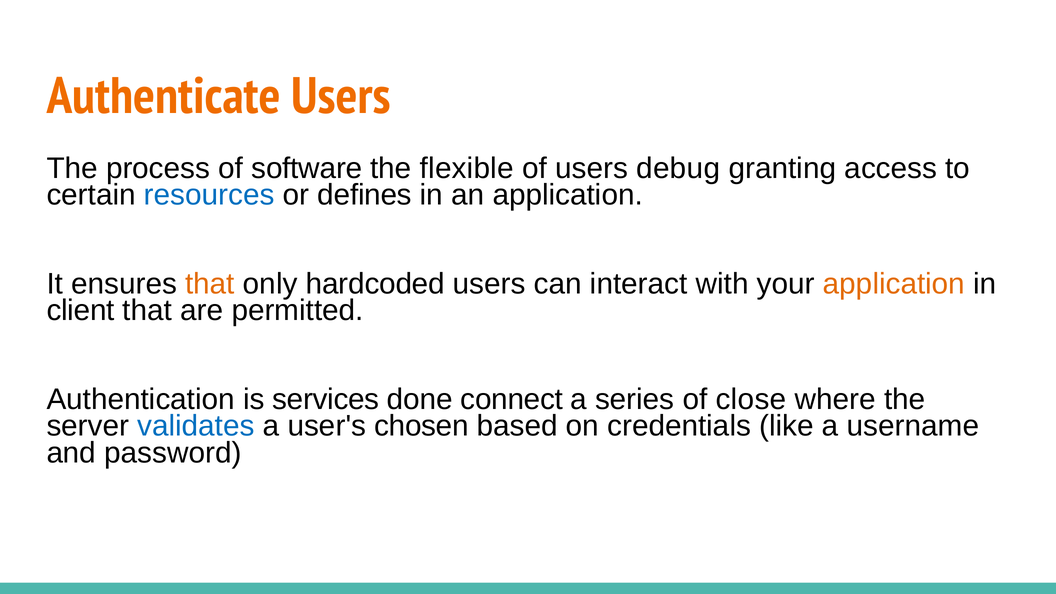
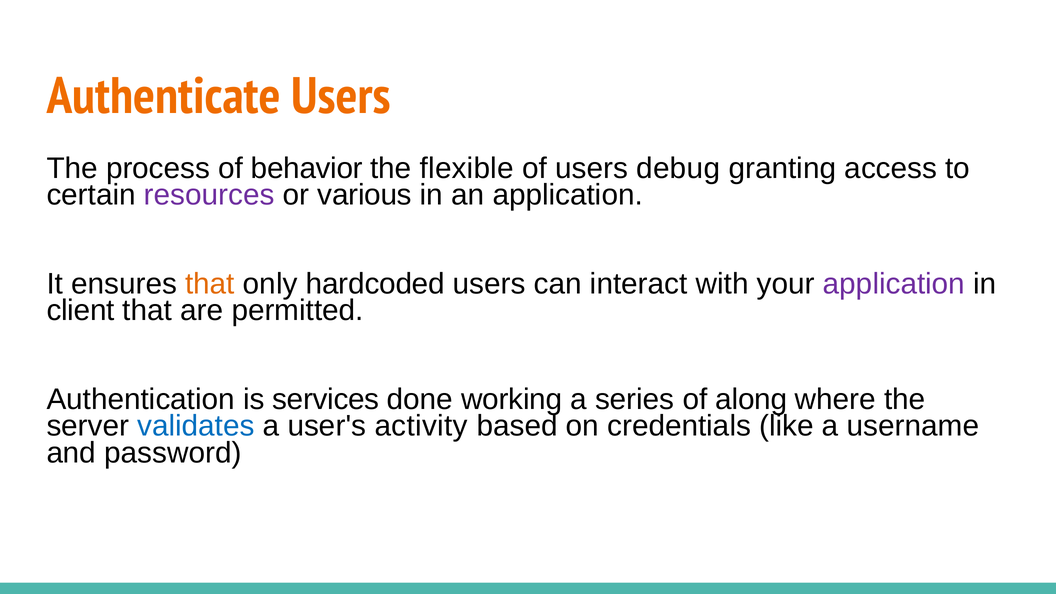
software: software -> behavior
resources colour: blue -> purple
defines: defines -> various
application at (894, 284) colour: orange -> purple
connect: connect -> working
close: close -> along
chosen: chosen -> activity
